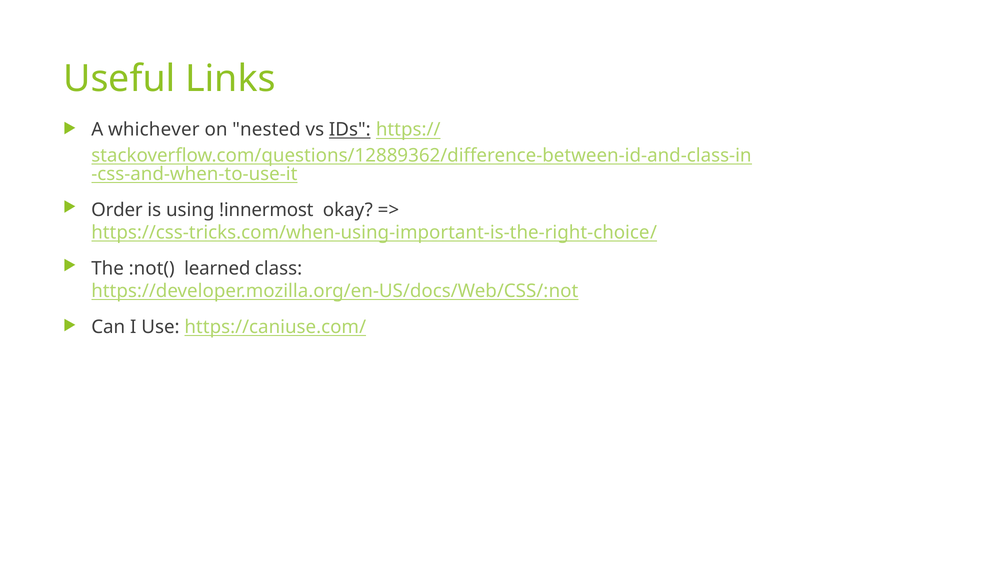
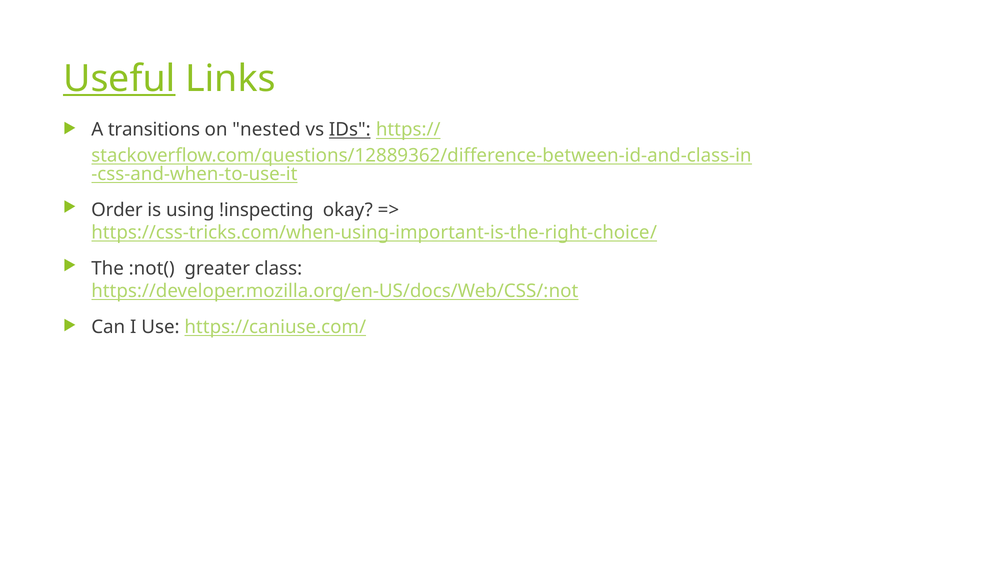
Useful underline: none -> present
whichever: whichever -> transitions
!innermost: !innermost -> !inspecting
learned: learned -> greater
